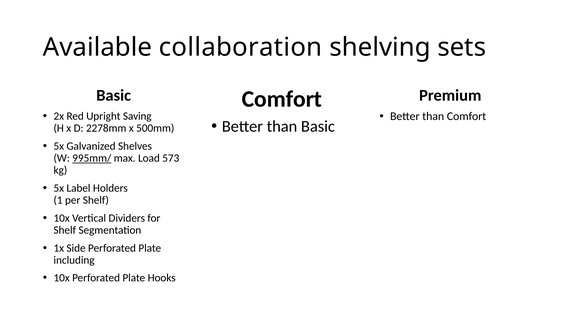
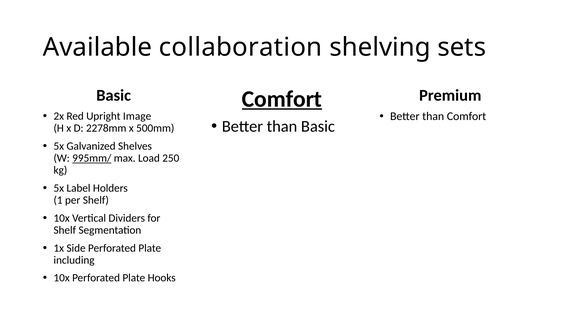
Comfort at (282, 99) underline: none -> present
Saving: Saving -> Image
573: 573 -> 250
